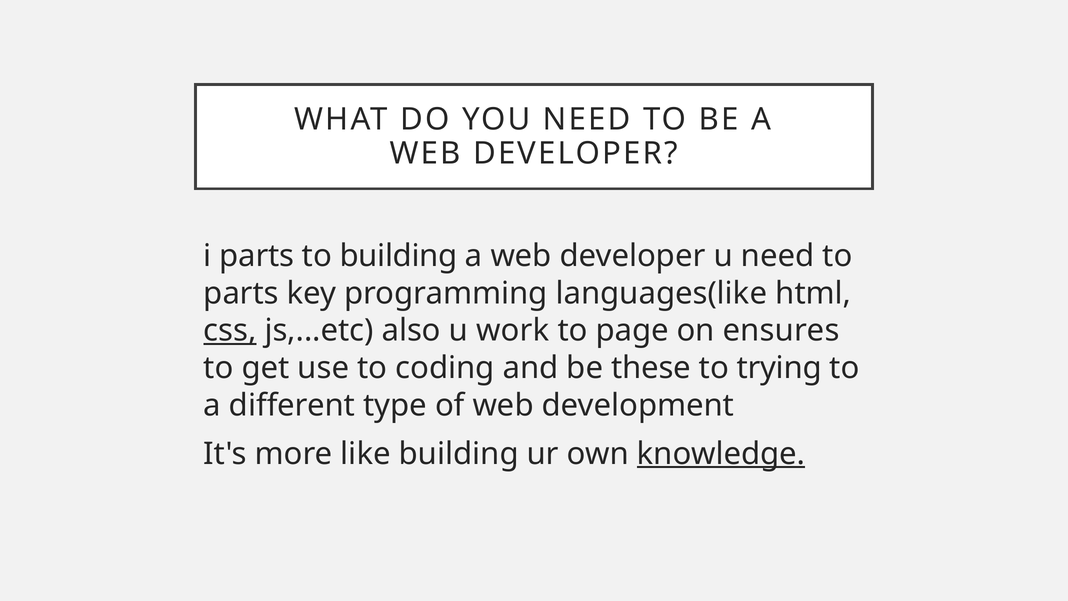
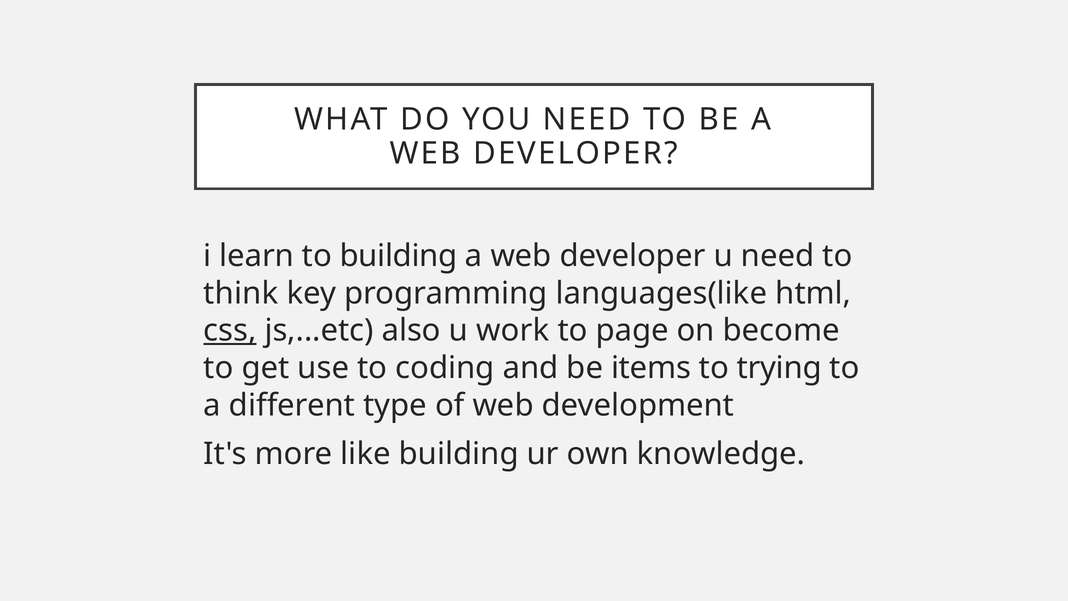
i parts: parts -> learn
parts at (241, 293): parts -> think
ensures: ensures -> become
these: these -> items
knowledge underline: present -> none
